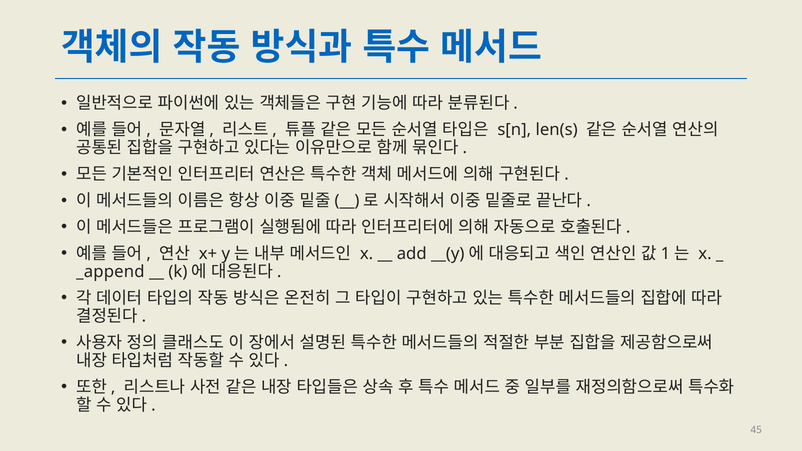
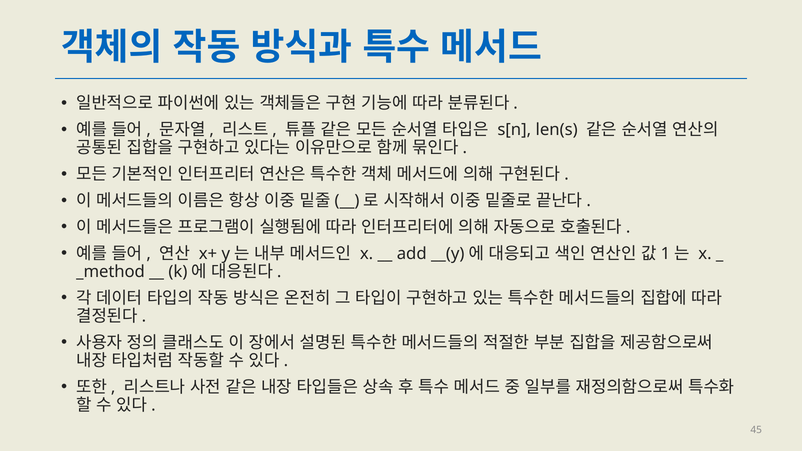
_append: _append -> _method
